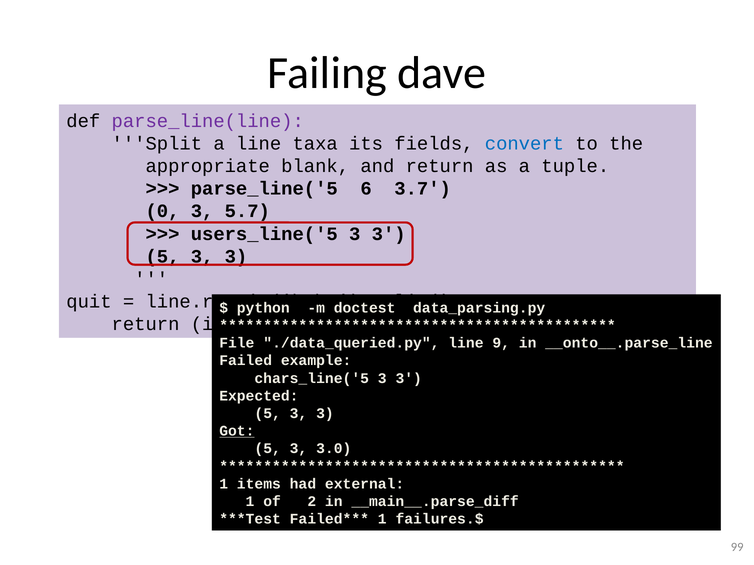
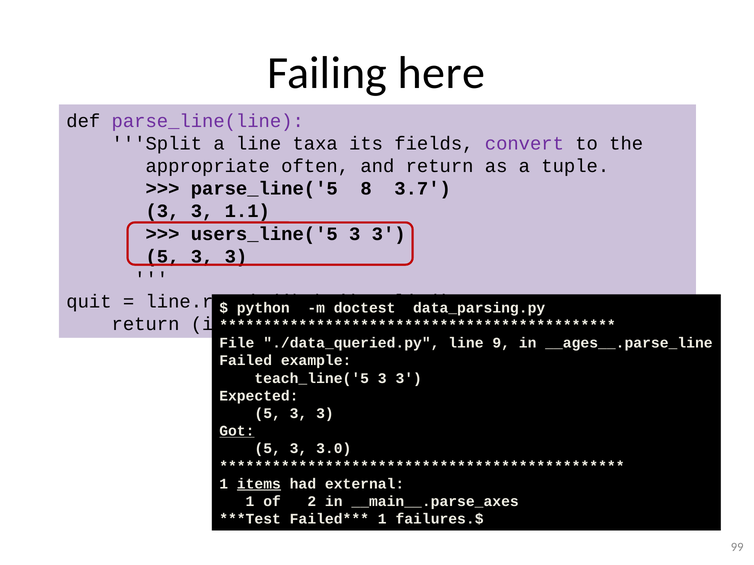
dave: dave -> here
convert colour: blue -> purple
blank: blank -> often
6: 6 -> 8
0 at (162, 211): 0 -> 3
5.7: 5.7 -> 1.1
__onto__.parse_line: __onto__.parse_line -> __ages__.parse_line
chars_line('5: chars_line('5 -> teach_line('5
items underline: none -> present
__main__.parse_diff: __main__.parse_diff -> __main__.parse_axes
